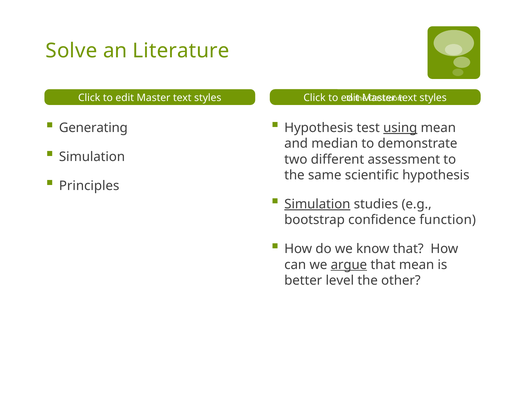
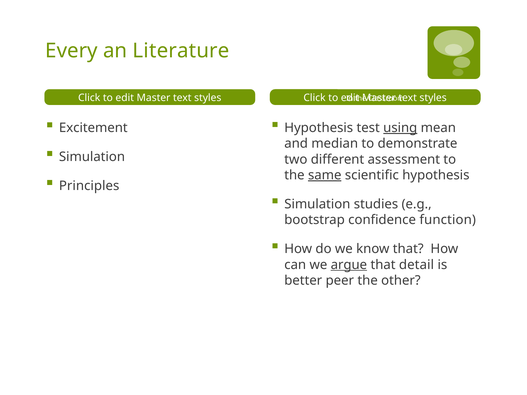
Solve: Solve -> Every
Generating: Generating -> Excitement
same underline: none -> present
Simulation at (317, 204) underline: present -> none
that mean: mean -> detail
level: level -> peer
